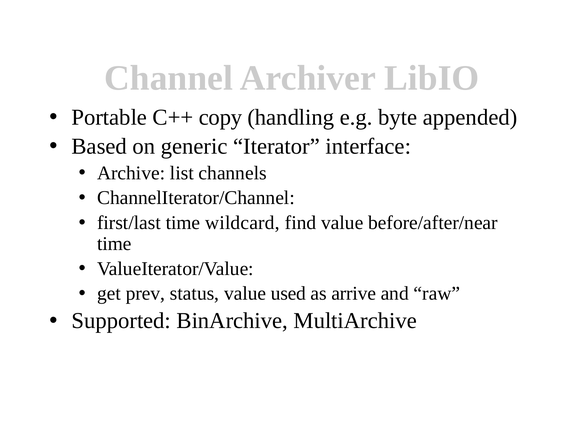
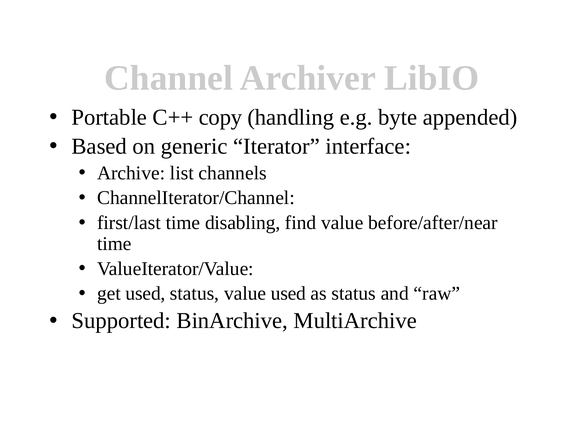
wildcard: wildcard -> disabling
get prev: prev -> used
as arrive: arrive -> status
